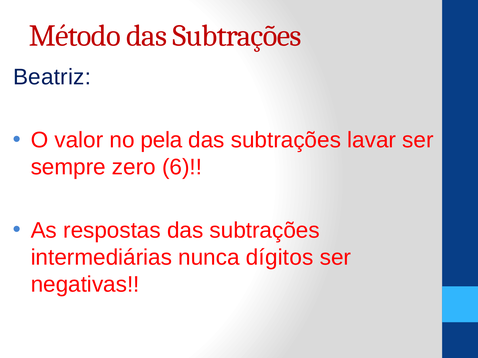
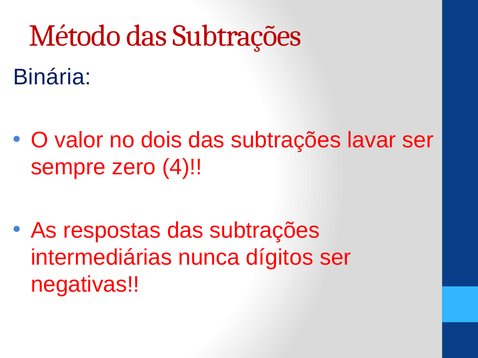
Beatriz: Beatriz -> Binária
pela: pela -> dois
6: 6 -> 4
